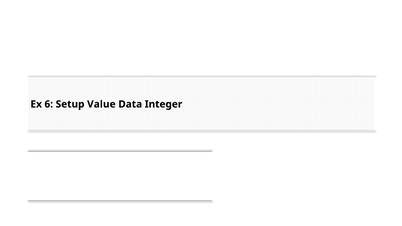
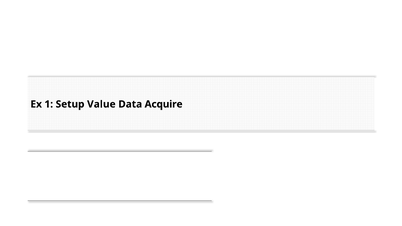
6: 6 -> 1
Integer: Integer -> Acquire
